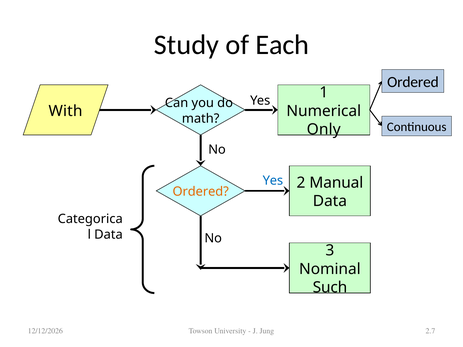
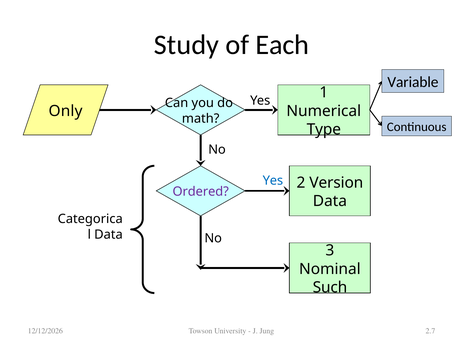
Ordered at (413, 82): Ordered -> Variable
With: With -> Only
Only: Only -> Type
Manual: Manual -> Version
Ordered at (201, 192) colour: orange -> purple
